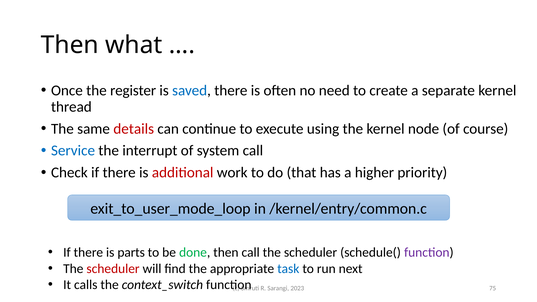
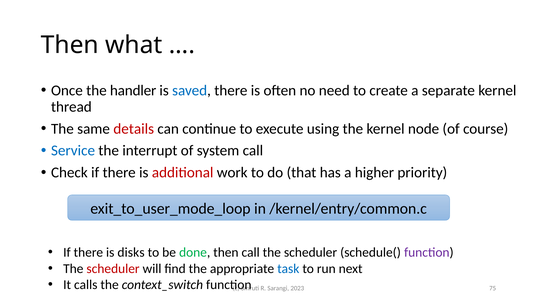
register: register -> handler
parts: parts -> disks
